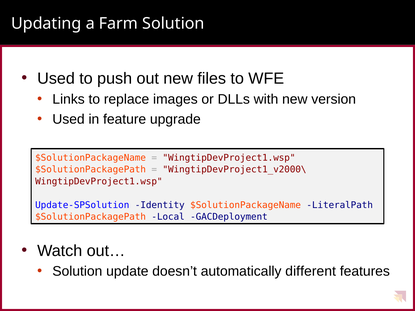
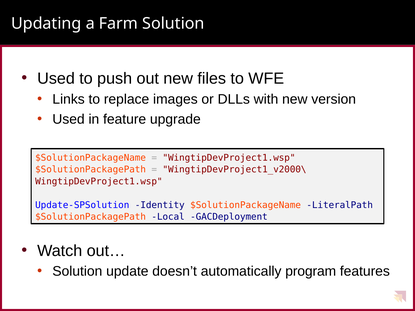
different: different -> program
